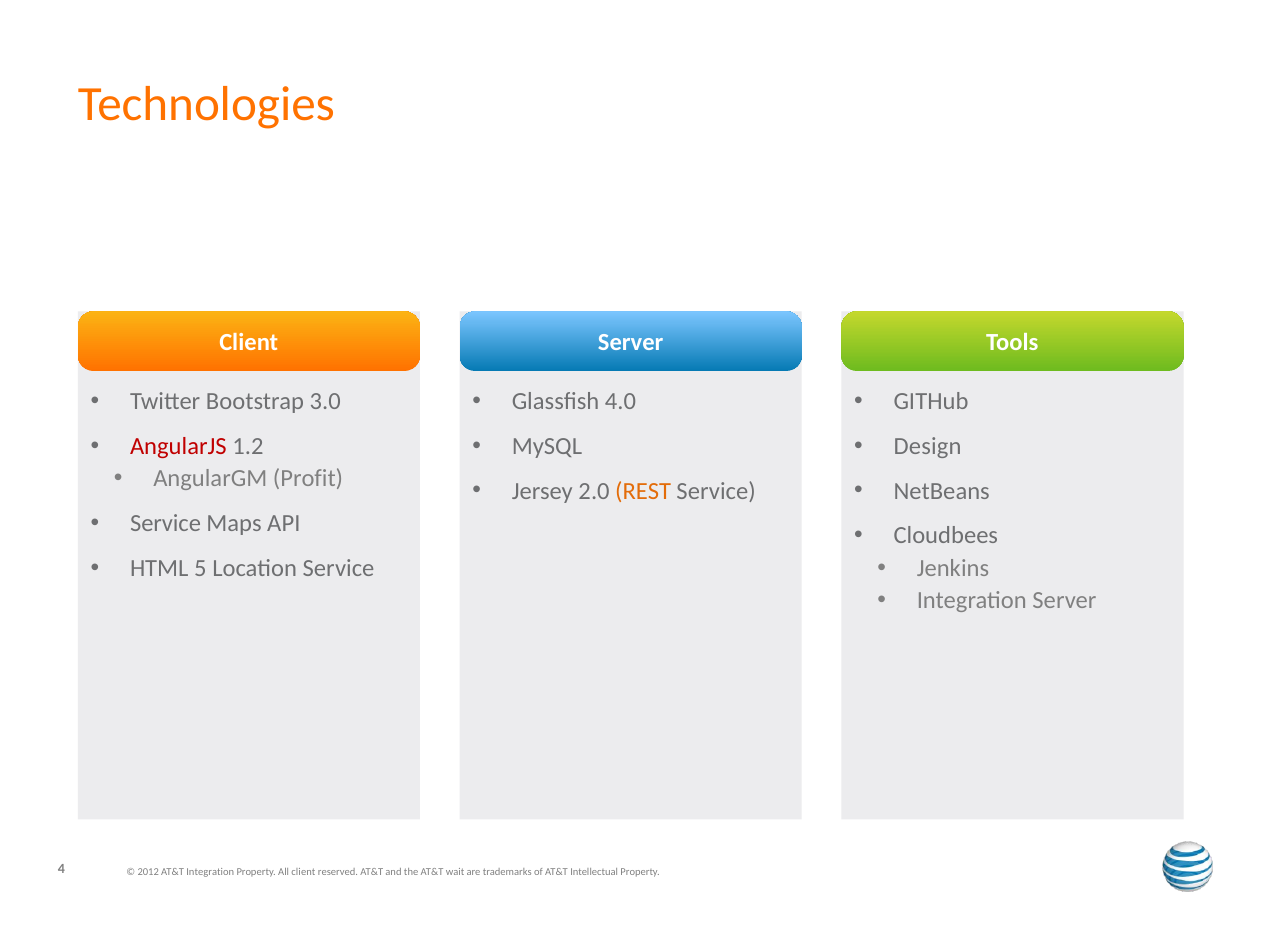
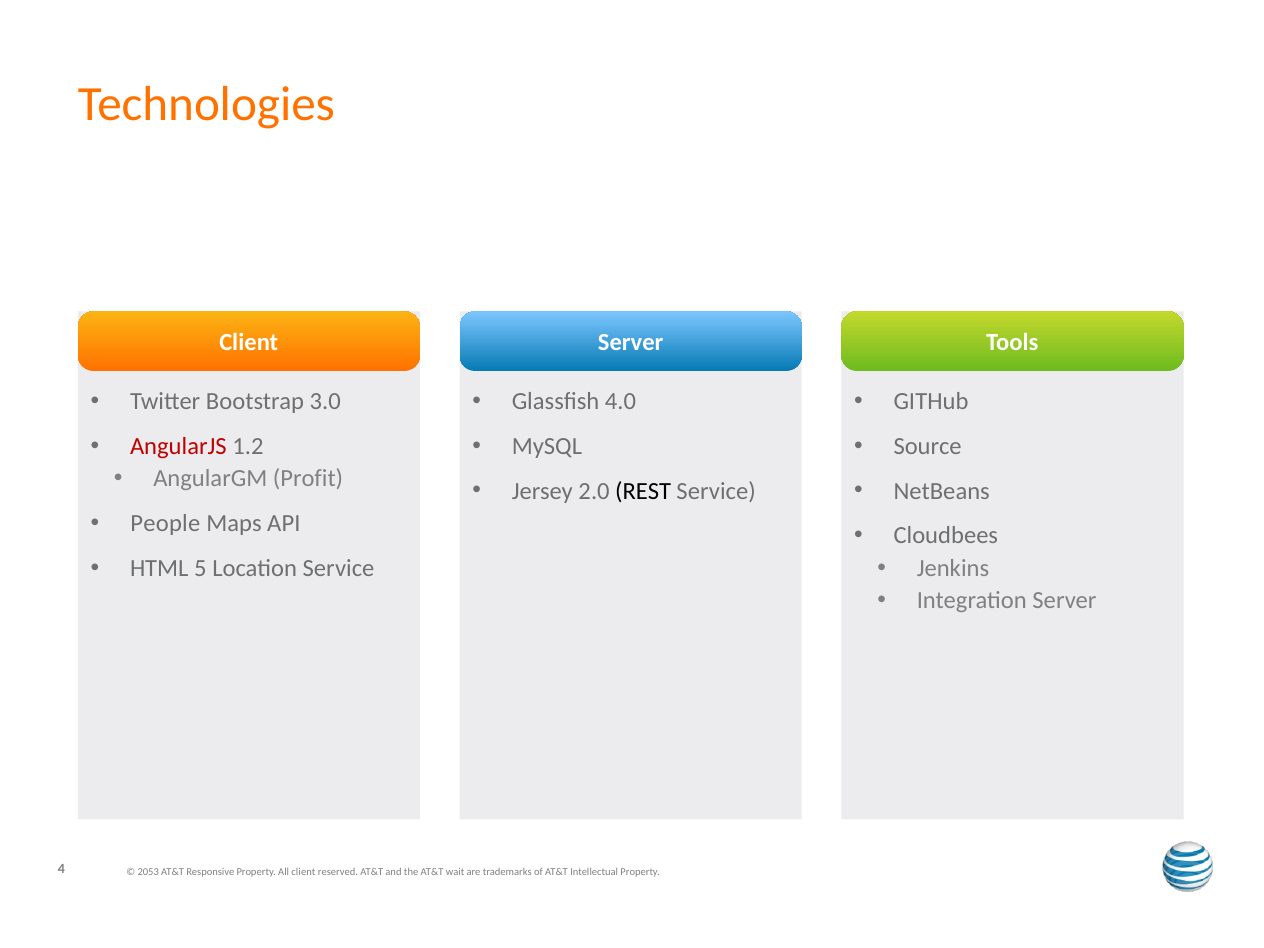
Design: Design -> Source
REST colour: orange -> black
Service at (166, 523): Service -> People
2012: 2012 -> 2053
AT&T Integration: Integration -> Responsive
